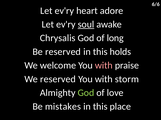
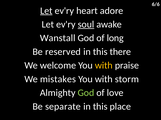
Let at (46, 11) underline: none -> present
Chrysalis: Chrysalis -> Wanstall
holds: holds -> there
with at (104, 66) colour: pink -> yellow
We reserved: reserved -> mistakes
mistakes: mistakes -> separate
